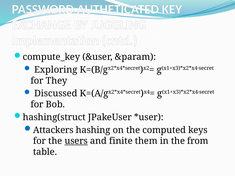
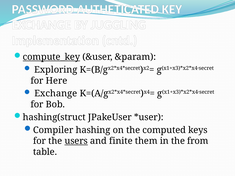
compute_key underline: none -> present
They: They -> Here
Discussed at (56, 94): Discussed -> Exchange
Attackers: Attackers -> Compiler
